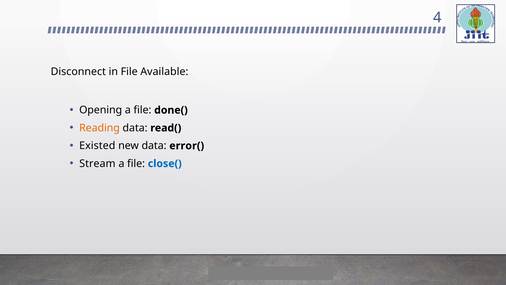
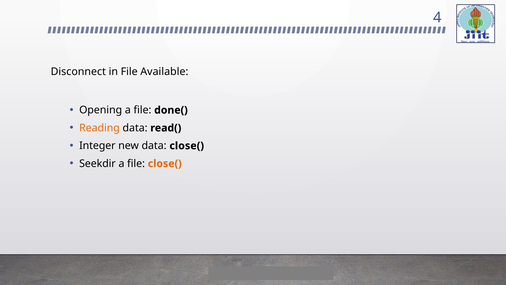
Existed: Existed -> Integer
data error(: error( -> close(
Stream: Stream -> Seekdir
close( at (165, 163) colour: blue -> orange
